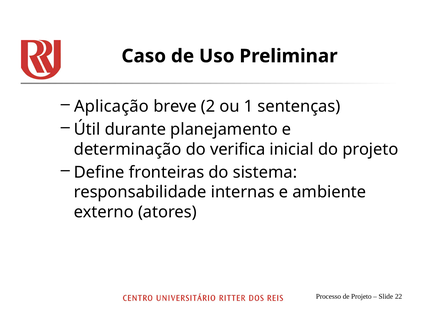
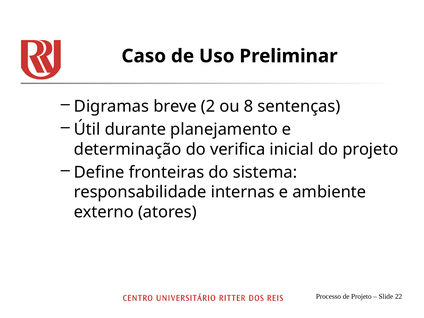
Aplicação: Aplicação -> Digramas
1: 1 -> 8
